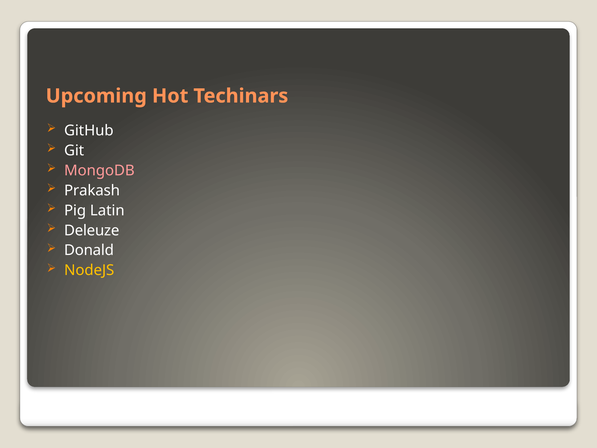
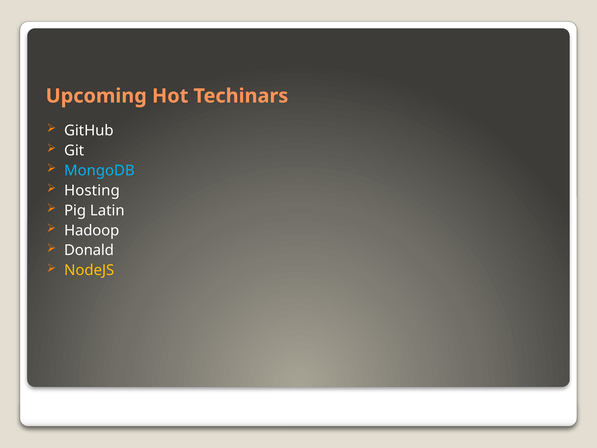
MongoDB colour: pink -> light blue
Prakash: Prakash -> Hosting
Deleuze: Deleuze -> Hadoop
